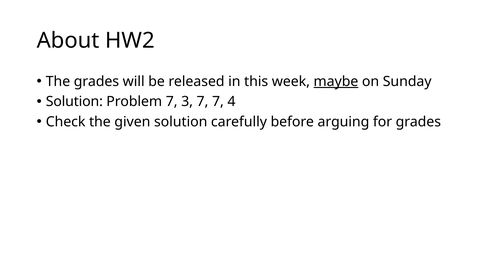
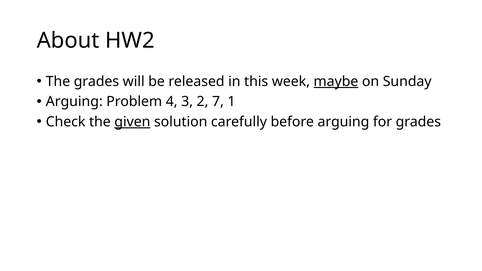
Solution at (74, 102): Solution -> Arguing
Problem 7: 7 -> 4
3 7: 7 -> 2
4: 4 -> 1
given underline: none -> present
